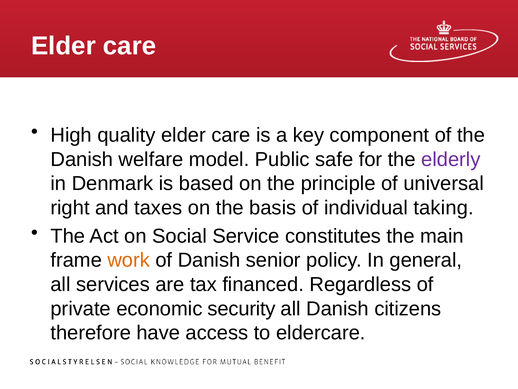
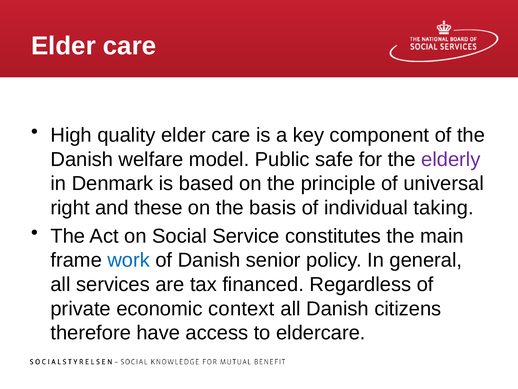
taxes: taxes -> these
work colour: orange -> blue
security: security -> context
